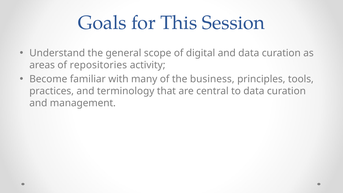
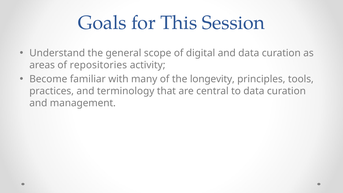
business: business -> longevity
